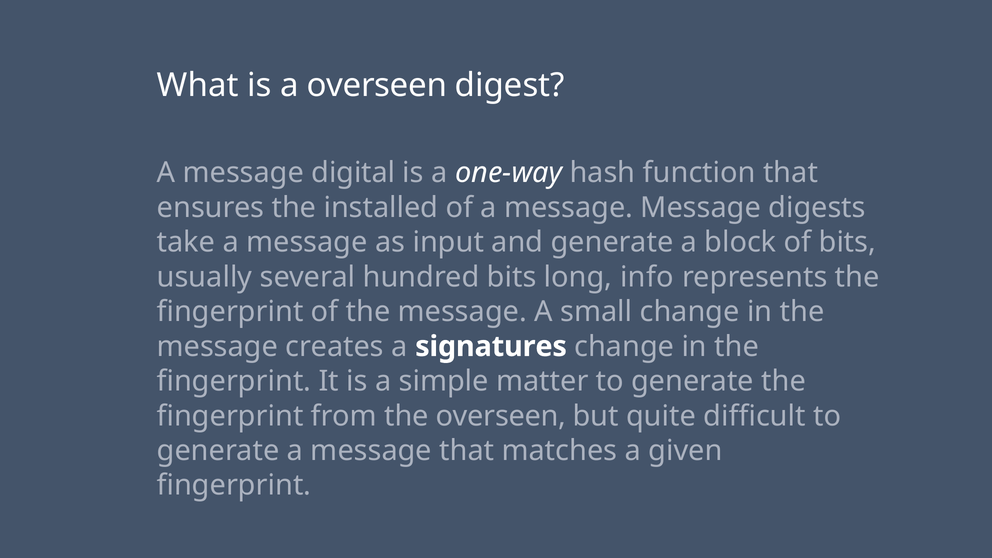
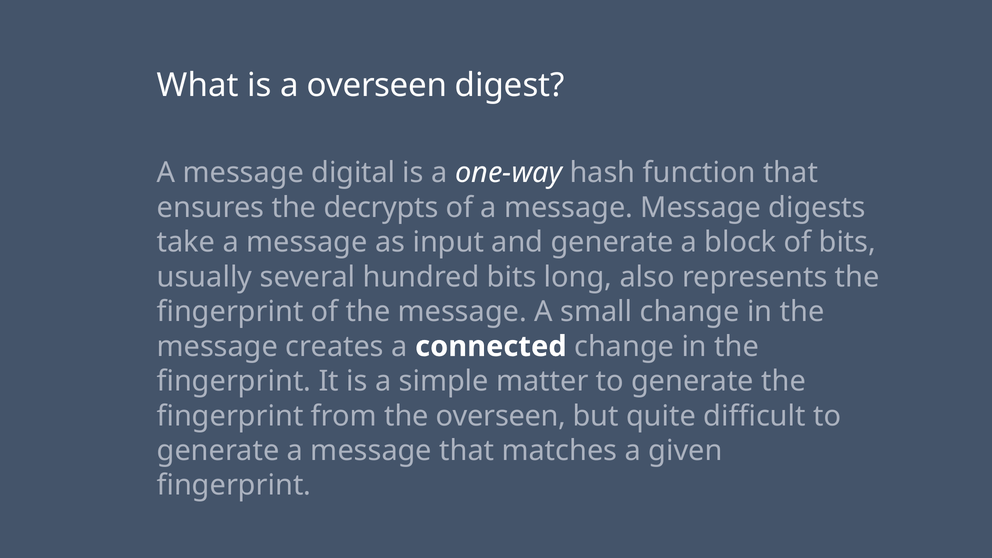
installed: installed -> decrypts
info: info -> also
signatures: signatures -> connected
